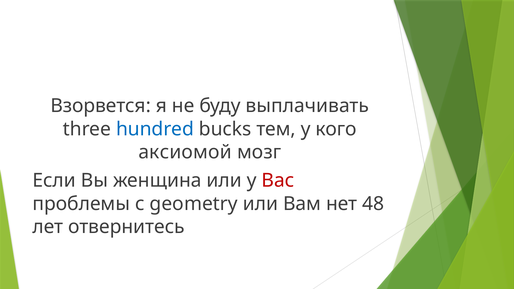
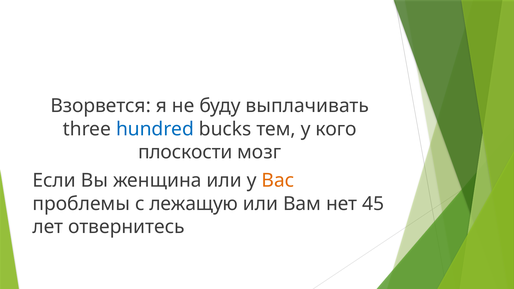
аксиомой: аксиомой -> плоскости
Вас colour: red -> orange
geometry: geometry -> лежащую
48: 48 -> 45
